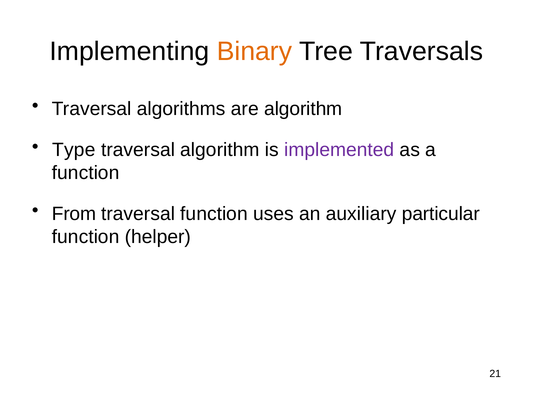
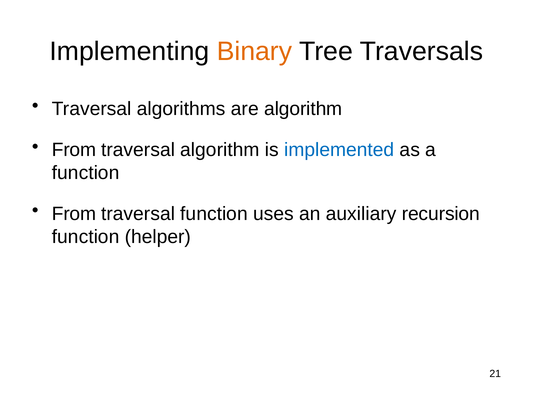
Type at (74, 150): Type -> From
implemented colour: purple -> blue
particular: particular -> recursion
